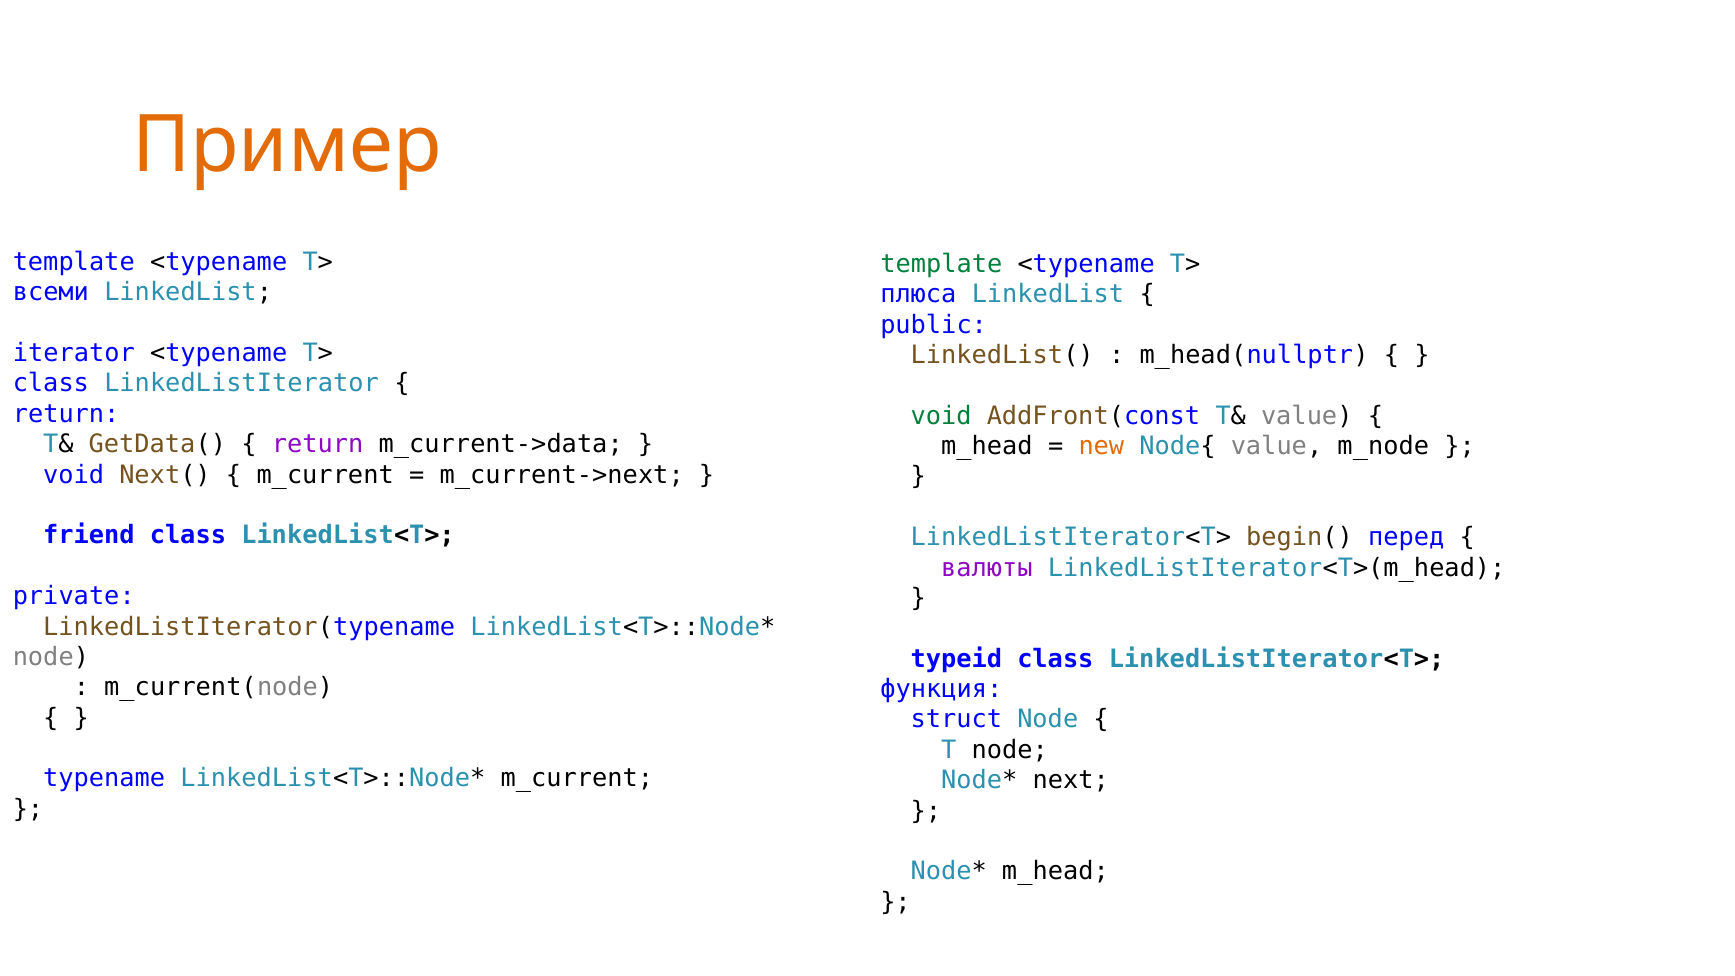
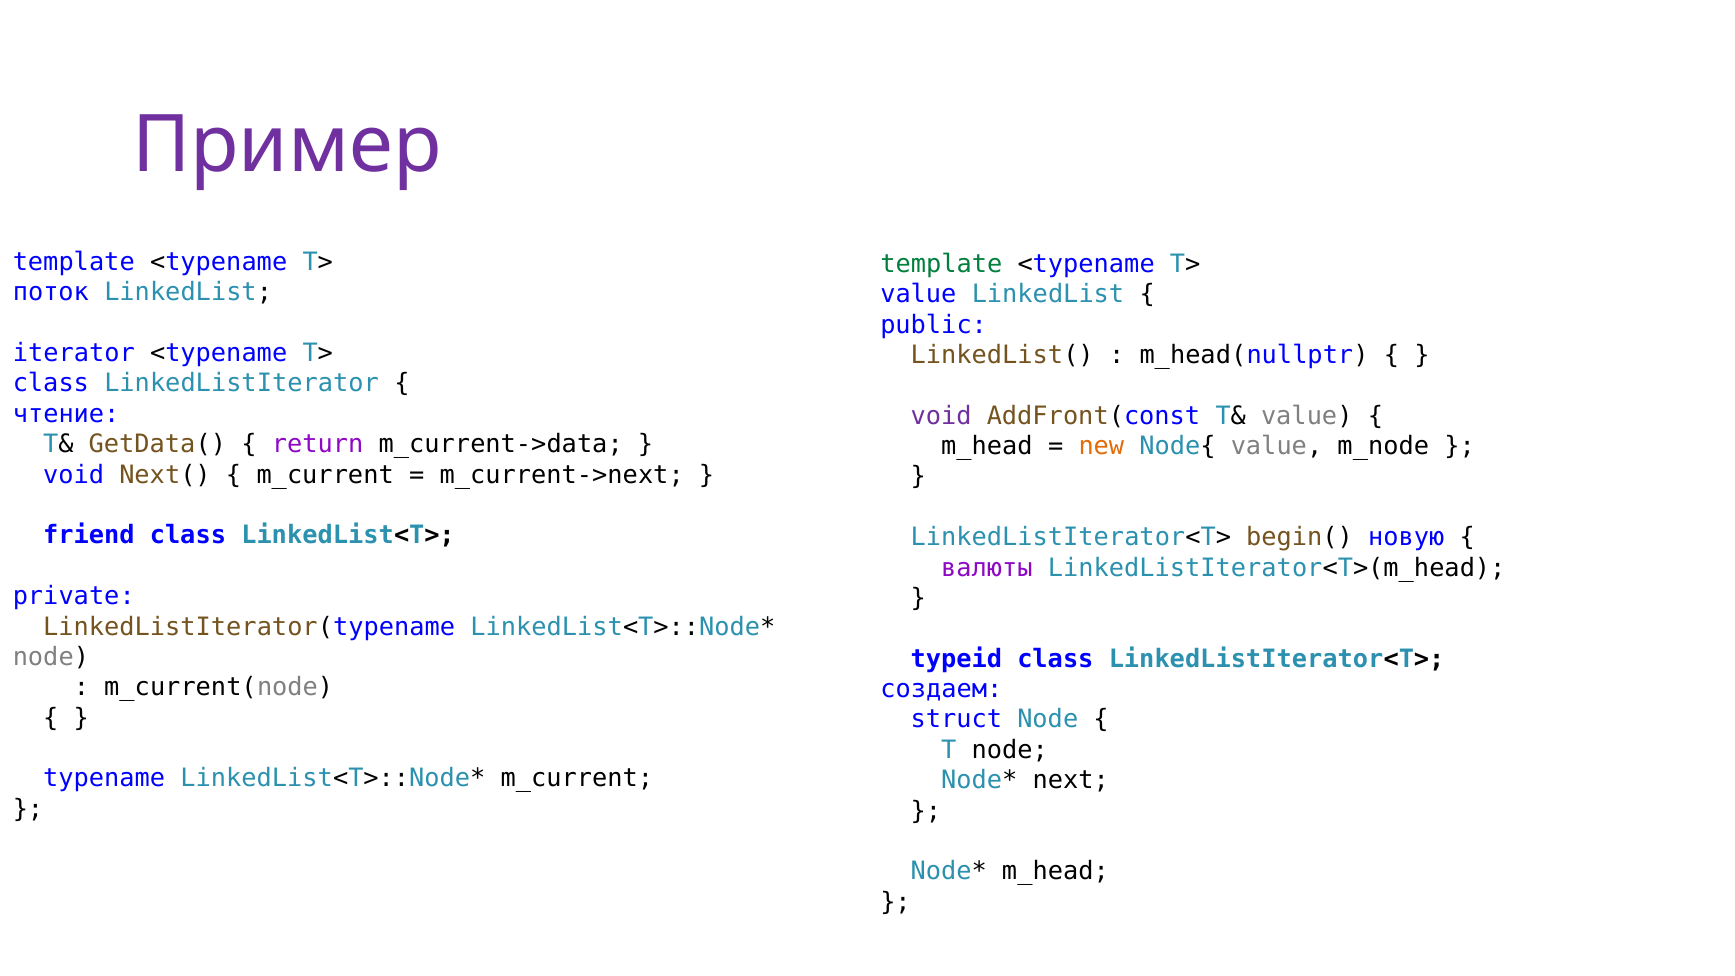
Пример colour: orange -> purple
всеми: всеми -> поток
плюса at (918, 294): плюса -> value
return at (66, 414): return -> чтение
void at (941, 416) colour: green -> purple
перед: перед -> новую
функция: функция -> создаем
